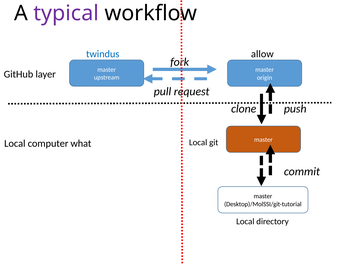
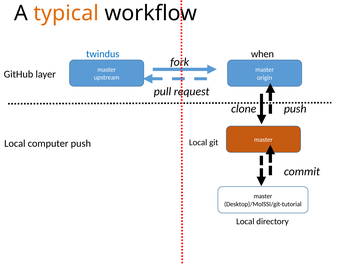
typical colour: purple -> orange
allow: allow -> when
computer what: what -> push
